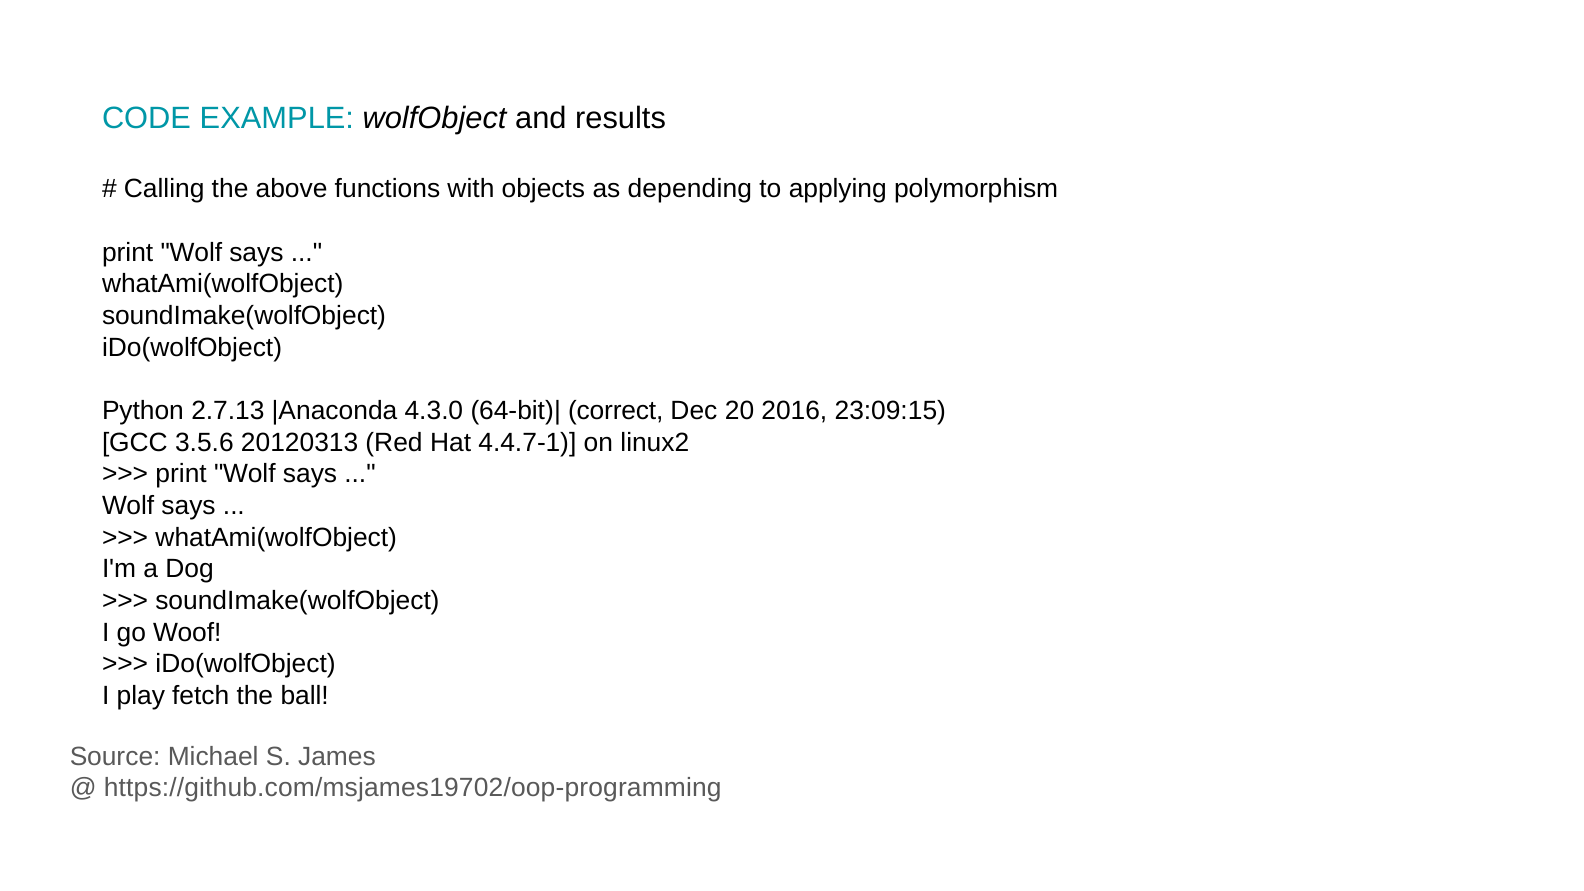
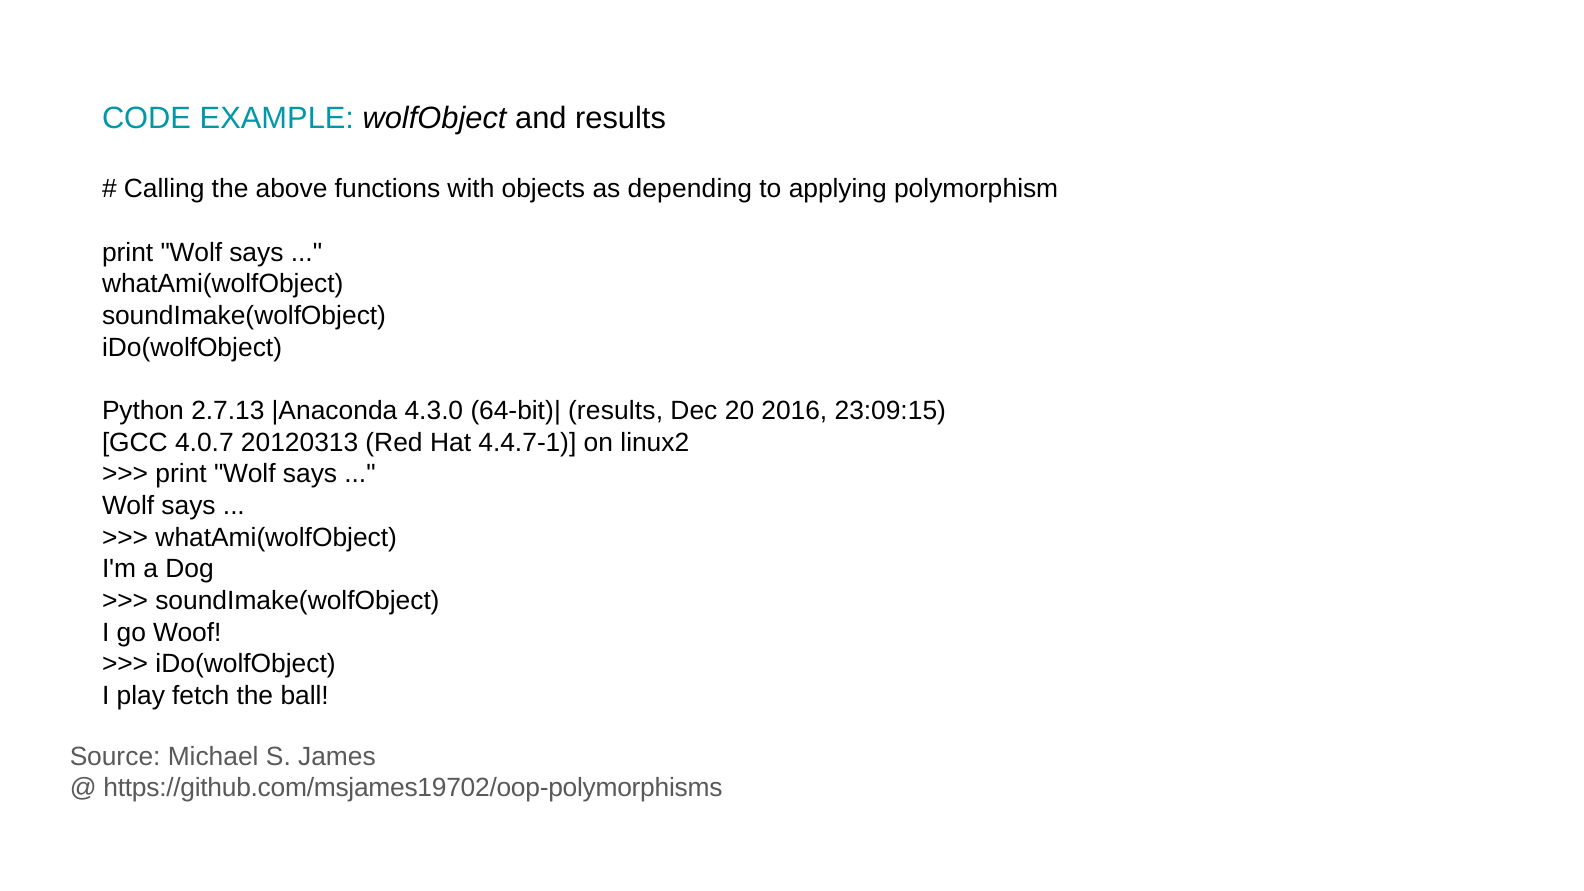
correct at (616, 411): correct -> results
3.5.6: 3.5.6 -> 4.0.7
https://github.com/msjames19702/oop-programming: https://github.com/msjames19702/oop-programming -> https://github.com/msjames19702/oop-polymorphisms
